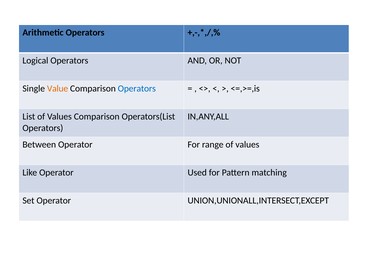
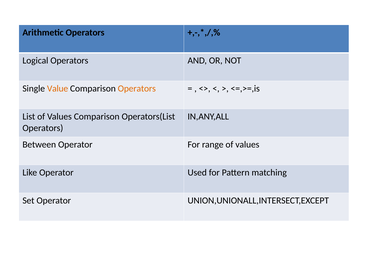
Operators at (137, 89) colour: blue -> orange
